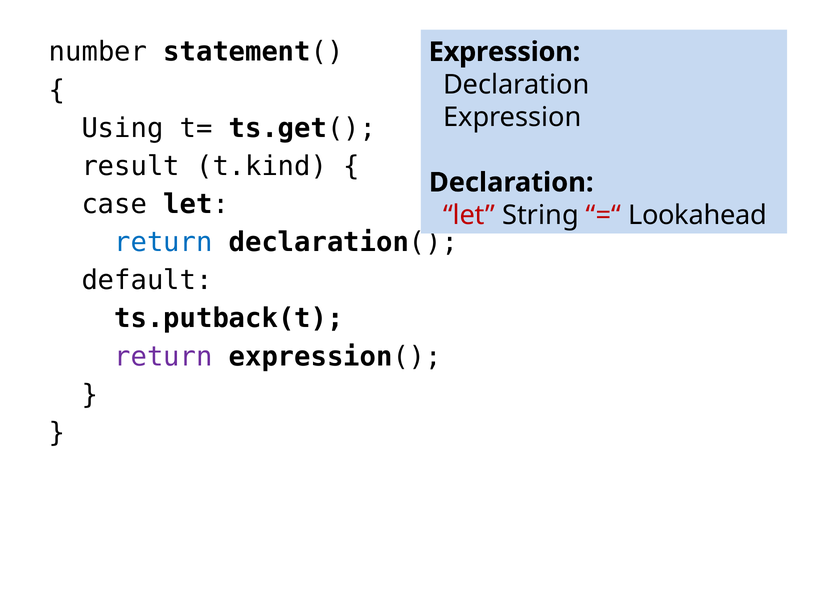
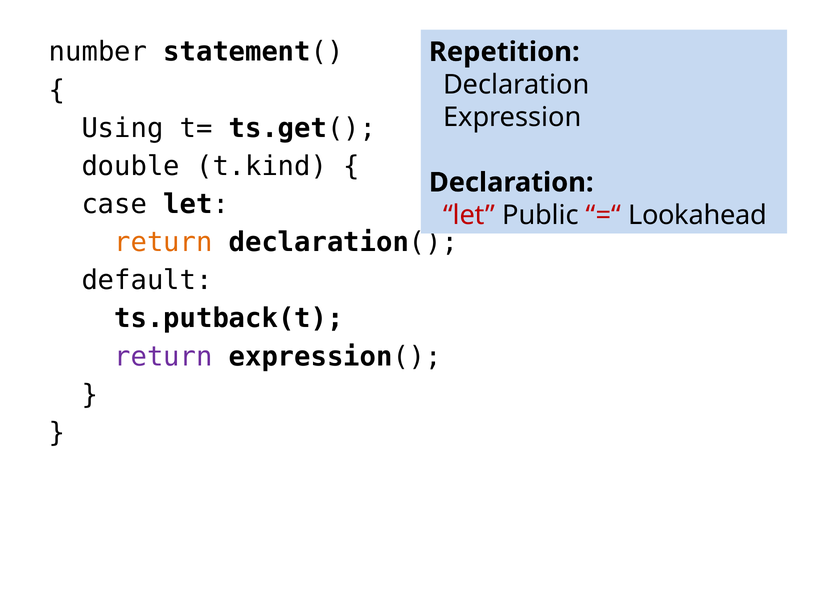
Expression at (504, 52): Expression -> Repetition
result: result -> double
String: String -> Public
return at (163, 242) colour: blue -> orange
